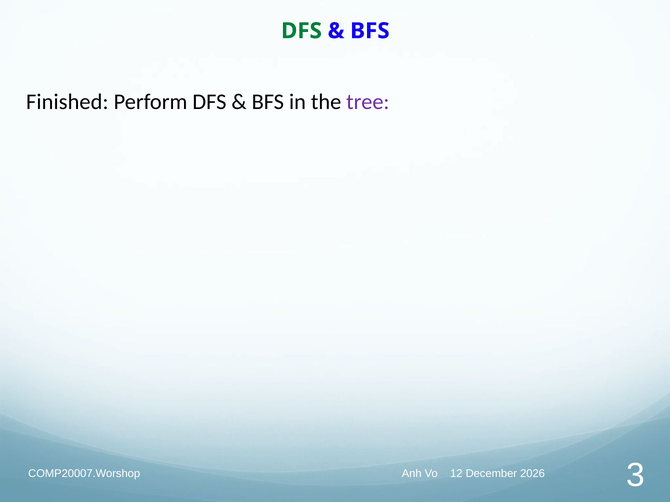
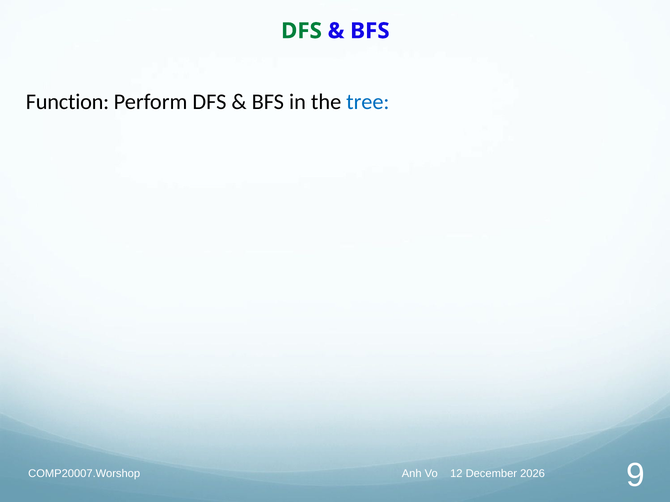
Finished: Finished -> Function
tree colour: purple -> blue
3: 3 -> 9
